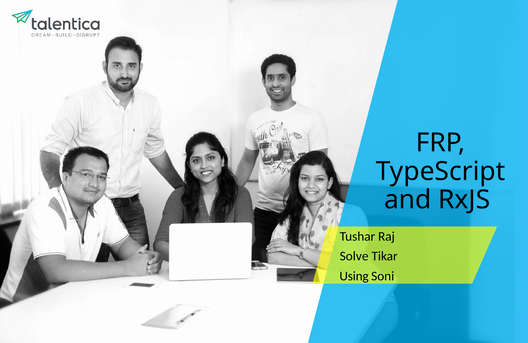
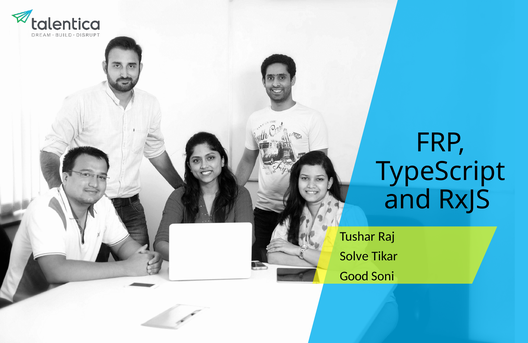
Using: Using -> Good
